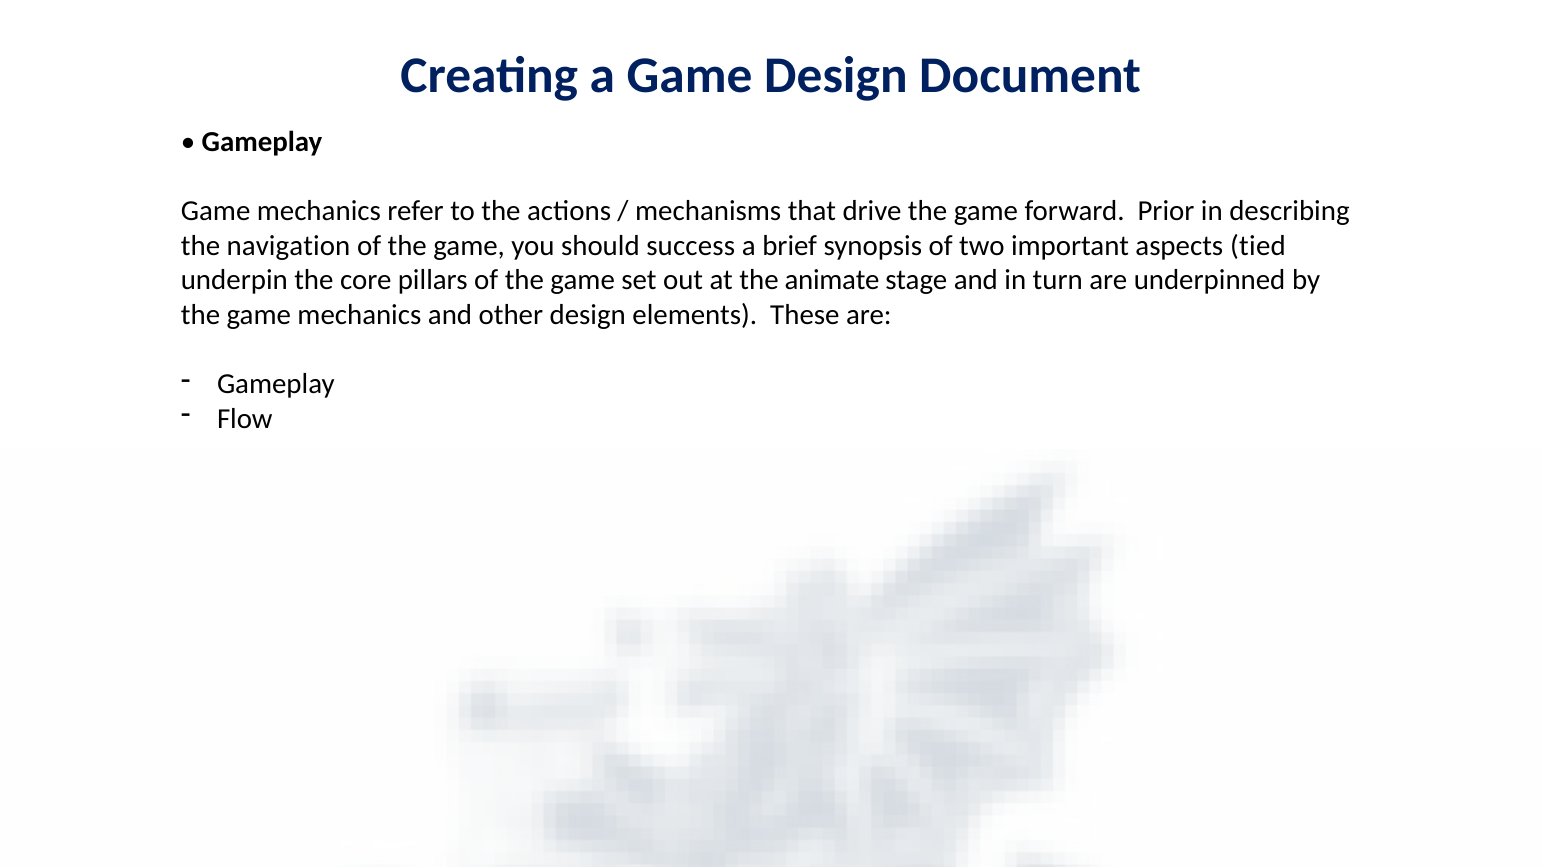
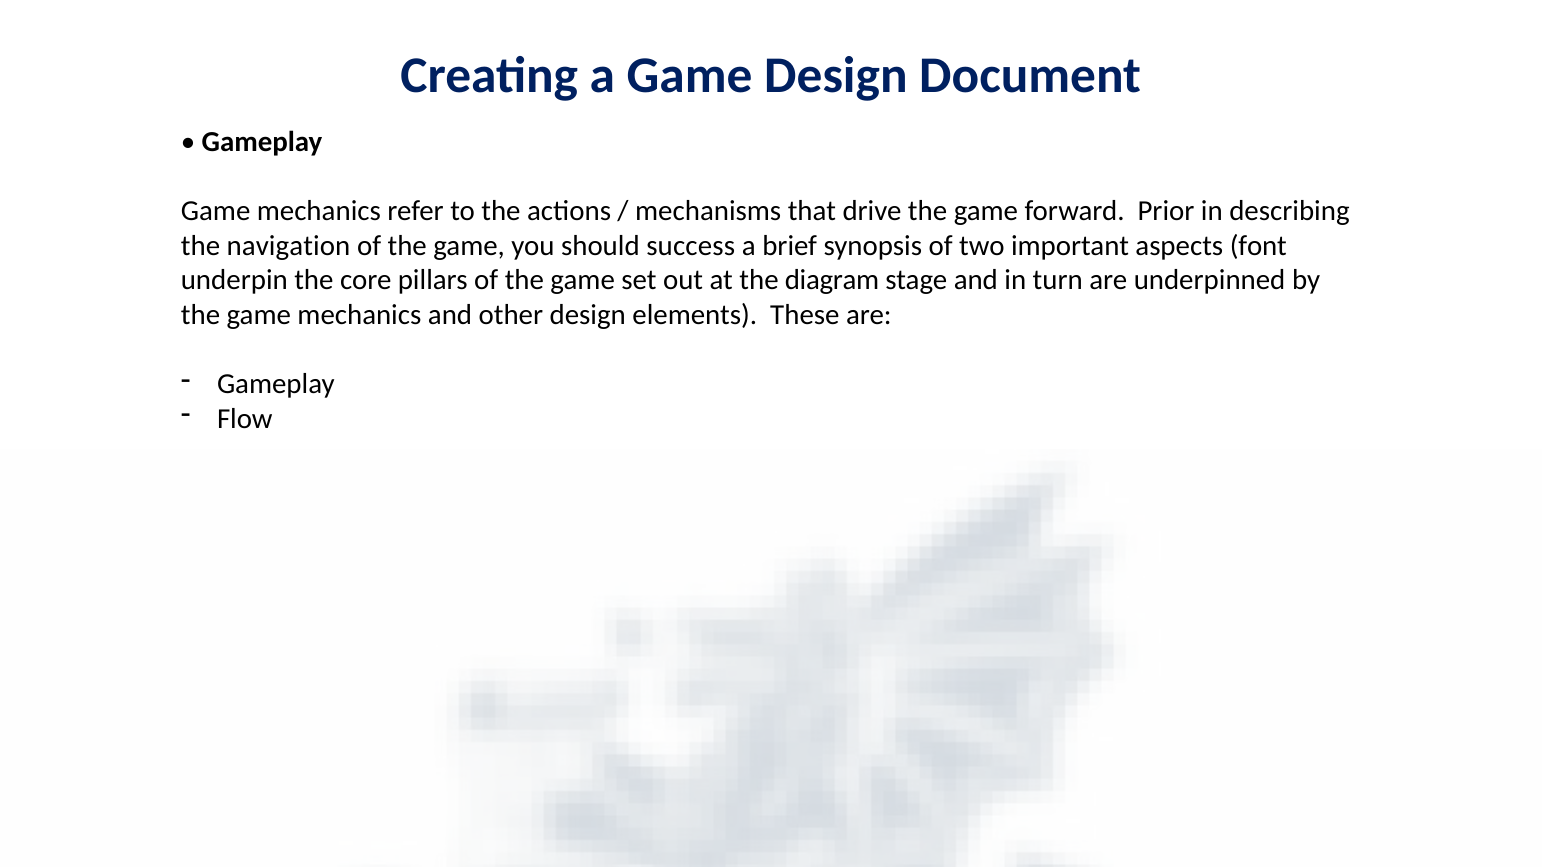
tied: tied -> font
animate: animate -> diagram
